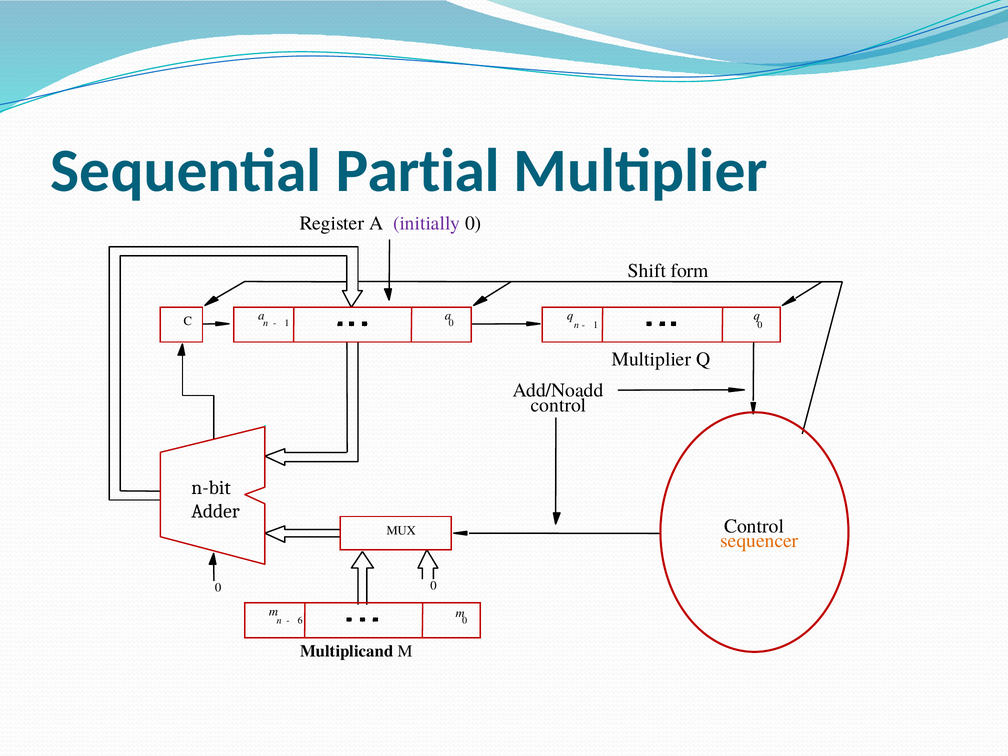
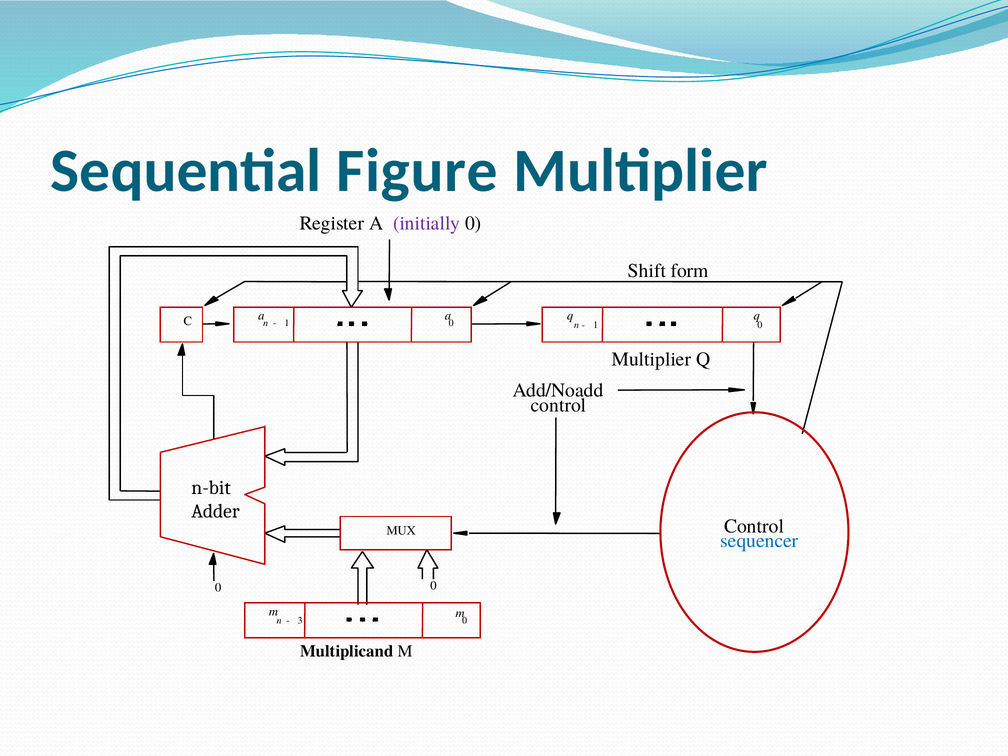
Partial: Partial -> Figure
sequencer colour: orange -> blue
6: 6 -> 3
